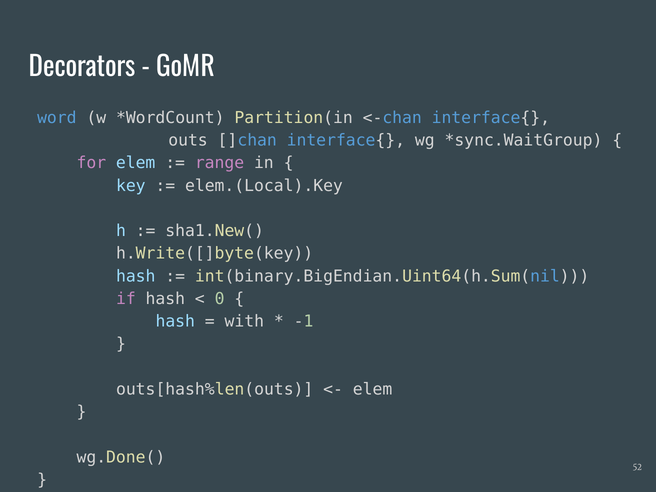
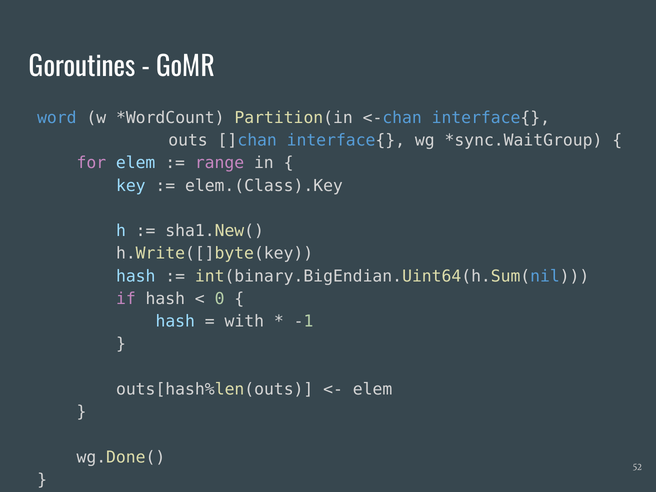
Decorators: Decorators -> Goroutines
elem.(Local).Key: elem.(Local).Key -> elem.(Class).Key
